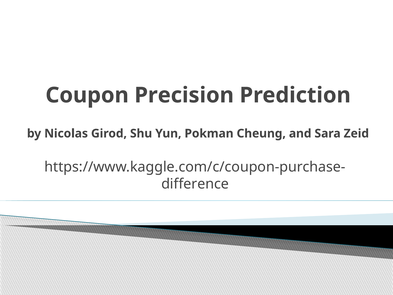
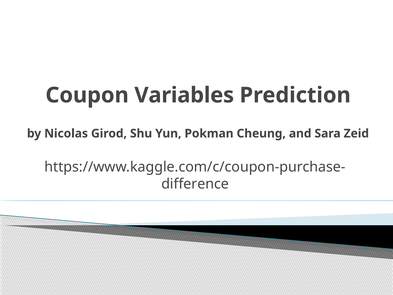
Precision: Precision -> Variables
